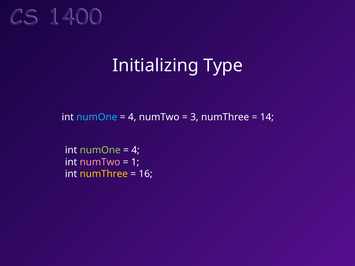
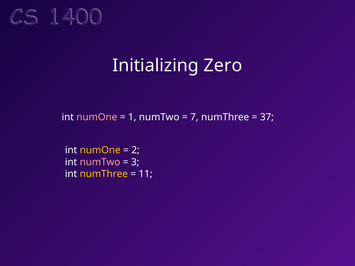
Type: Type -> Zero
numOne at (97, 117) colour: light blue -> pink
4 at (132, 117): 4 -> 1
3: 3 -> 7
14: 14 -> 37
numOne at (100, 150) colour: light green -> yellow
4 at (136, 150): 4 -> 2
1: 1 -> 3
16: 16 -> 11
